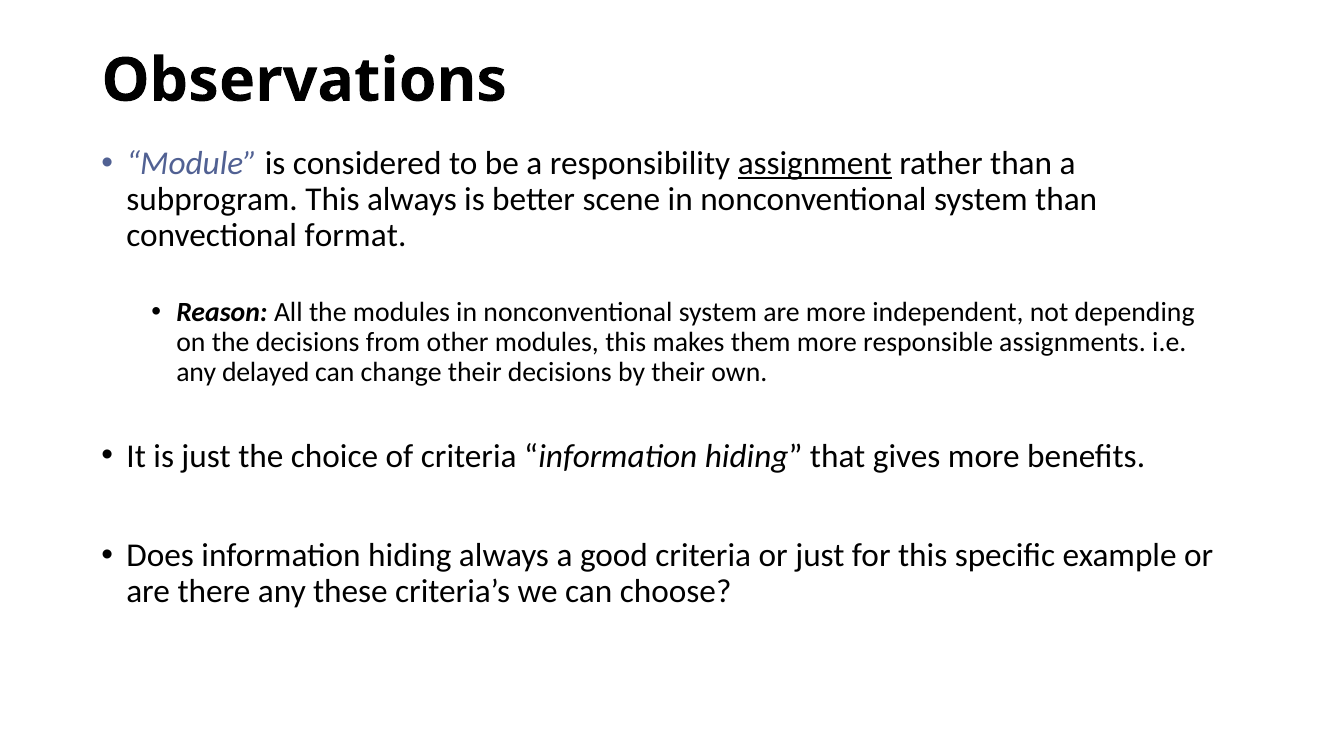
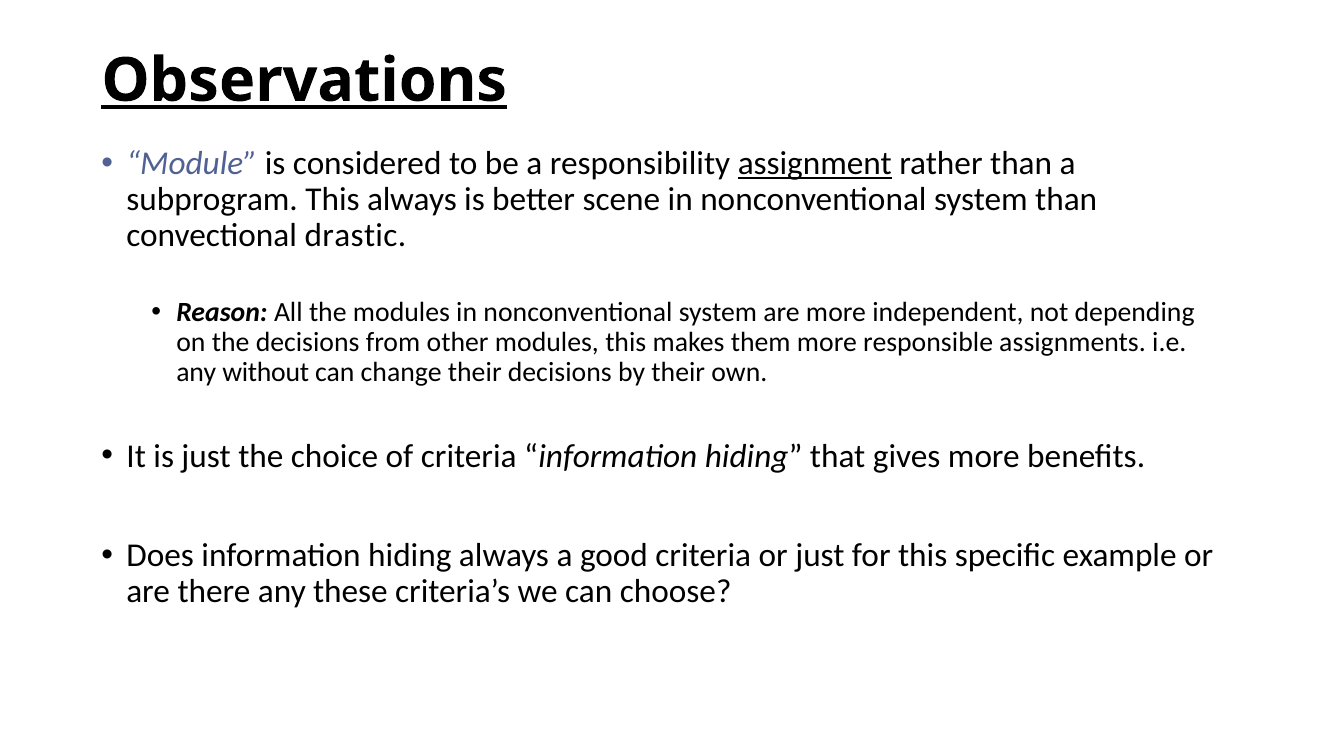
Observations underline: none -> present
format: format -> drastic
delayed: delayed -> without
